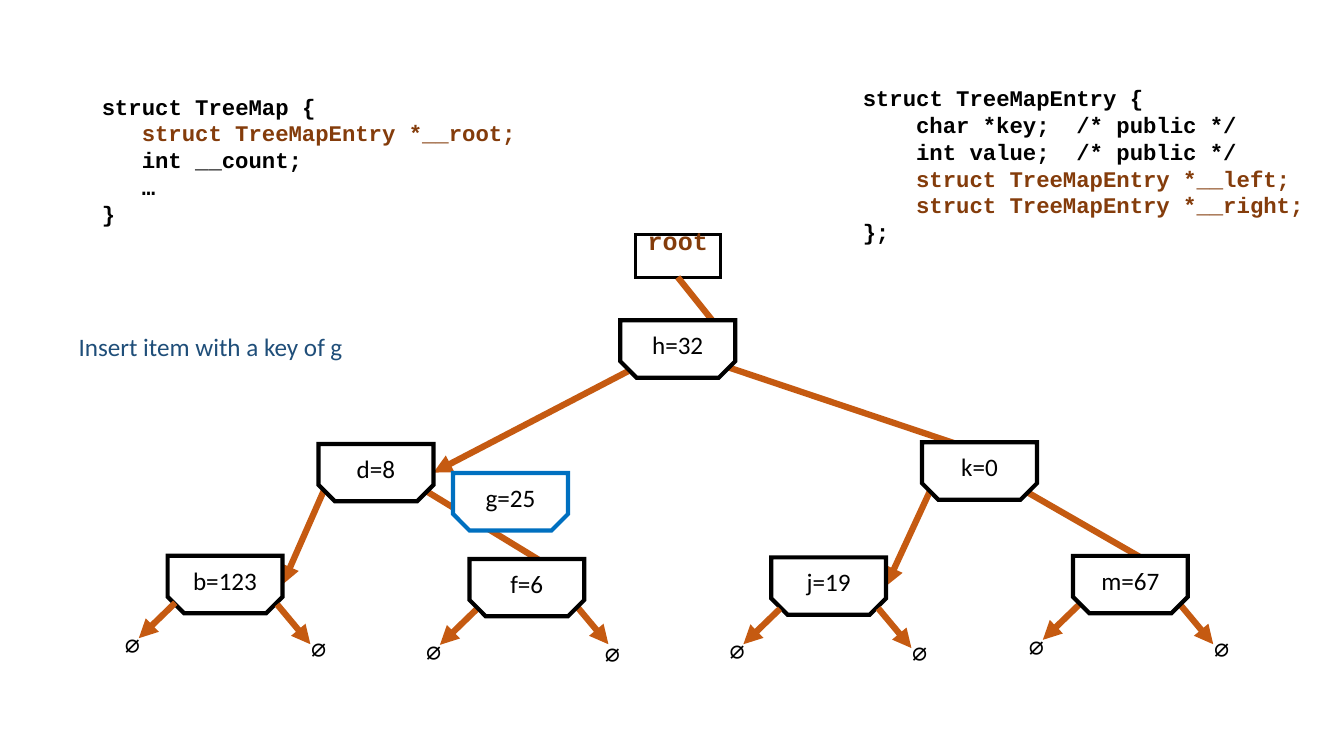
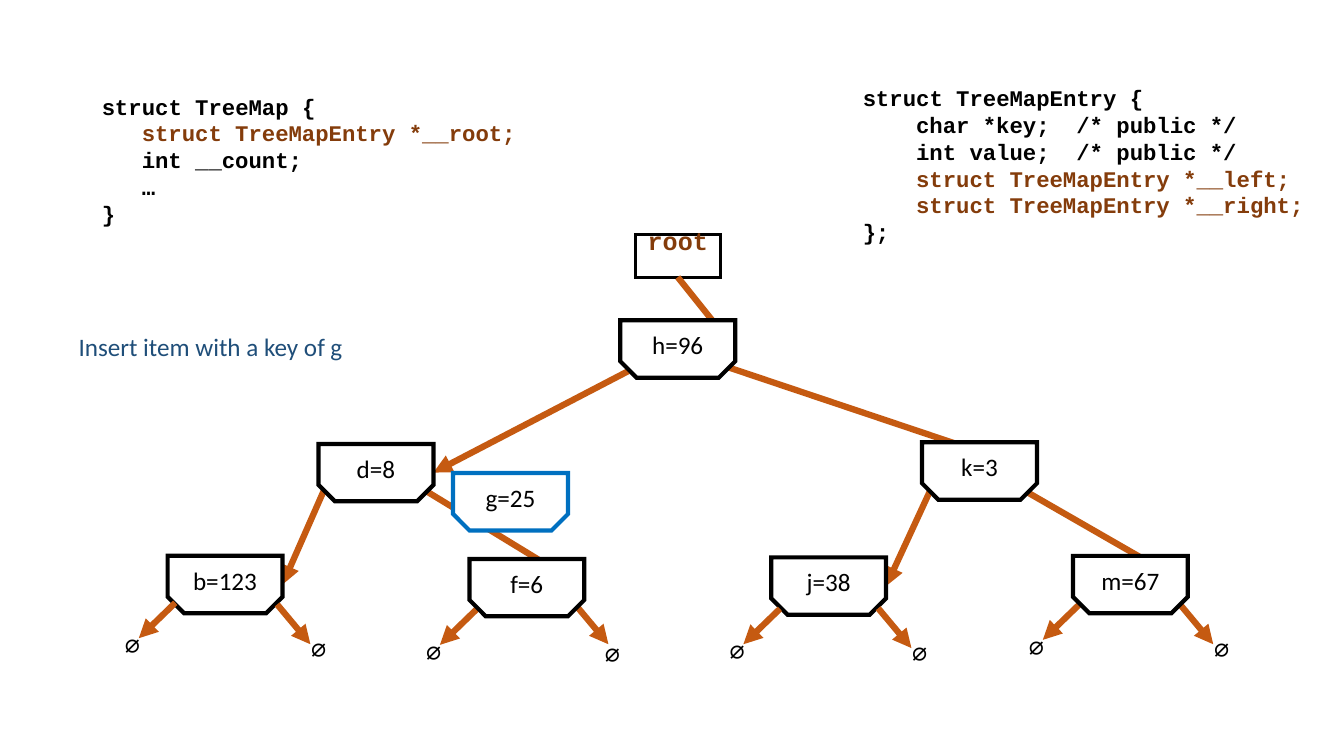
h=32: h=32 -> h=96
k=0: k=0 -> k=3
j=19: j=19 -> j=38
